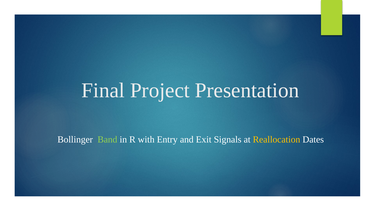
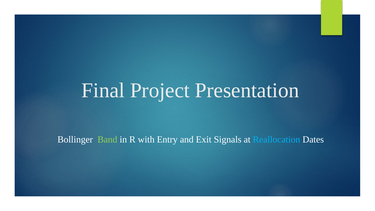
Reallocation colour: yellow -> light blue
